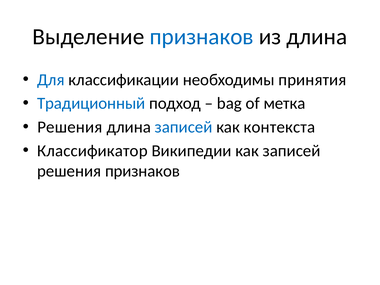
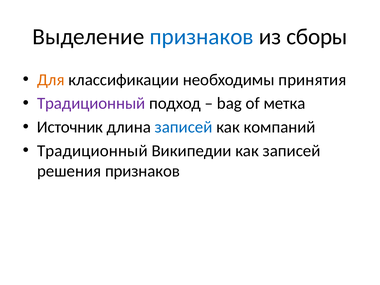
из длина: длина -> сборы
Для colour: blue -> orange
Традиционный at (91, 103) colour: blue -> purple
Решения at (70, 127): Решения -> Источник
контекста: контекста -> компаний
Классификатор at (92, 151): Классификатор -> Традиционный
